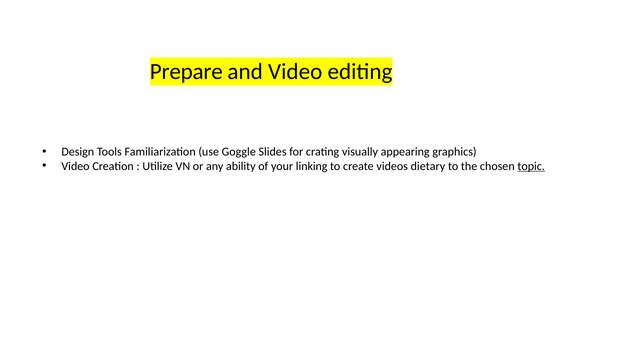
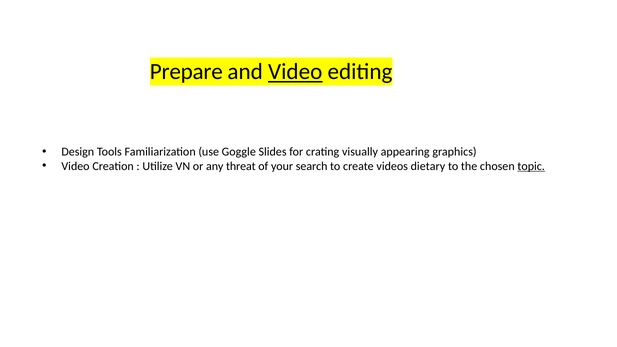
Video at (295, 72) underline: none -> present
ability: ability -> threat
linking: linking -> search
